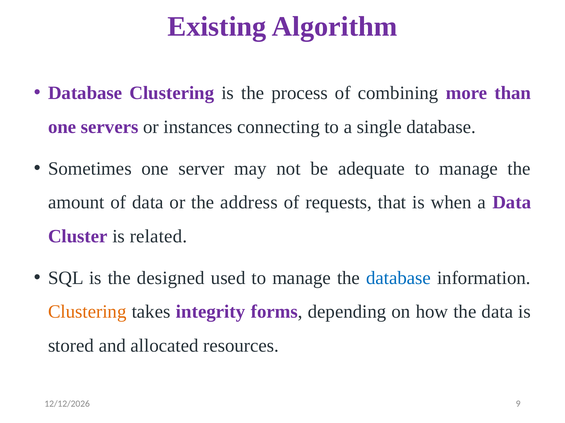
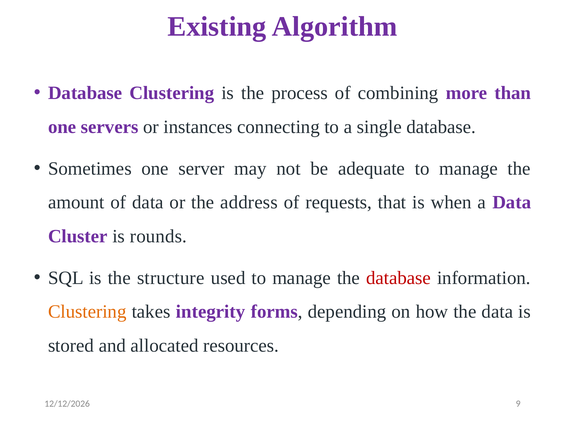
related: related -> rounds
designed: designed -> structure
database at (399, 278) colour: blue -> red
